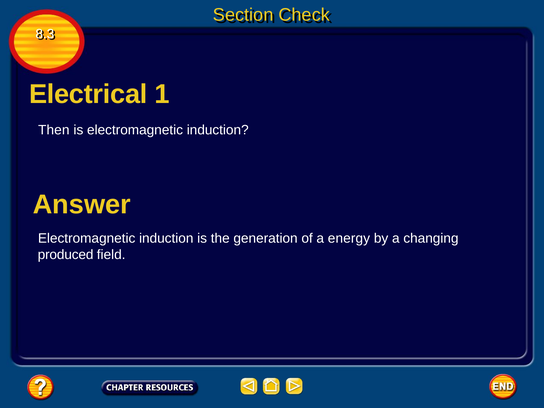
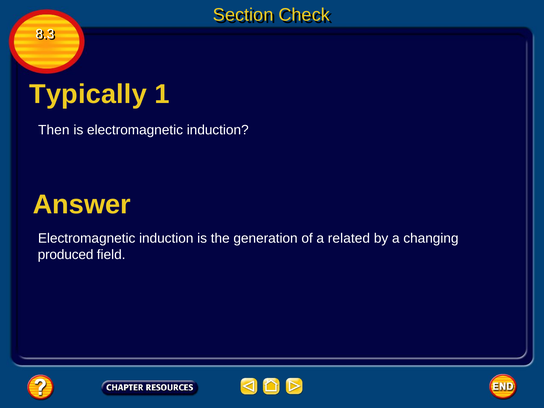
Electrical: Electrical -> Typically
energy: energy -> related
